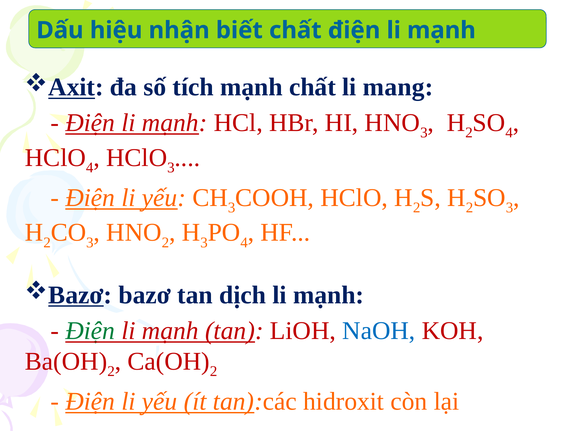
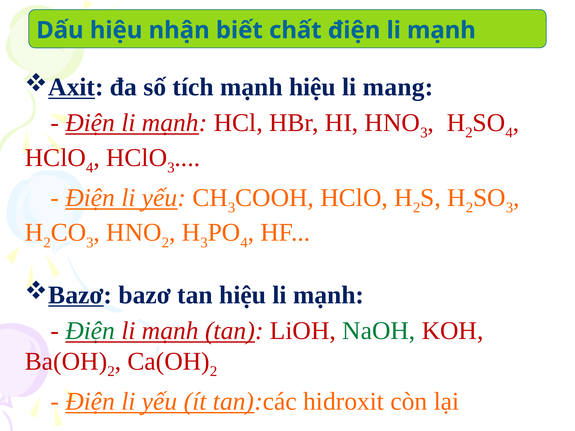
mạnh chất: chất -> hiệu
tan dịch: dịch -> hiệu
NaOH colour: blue -> green
